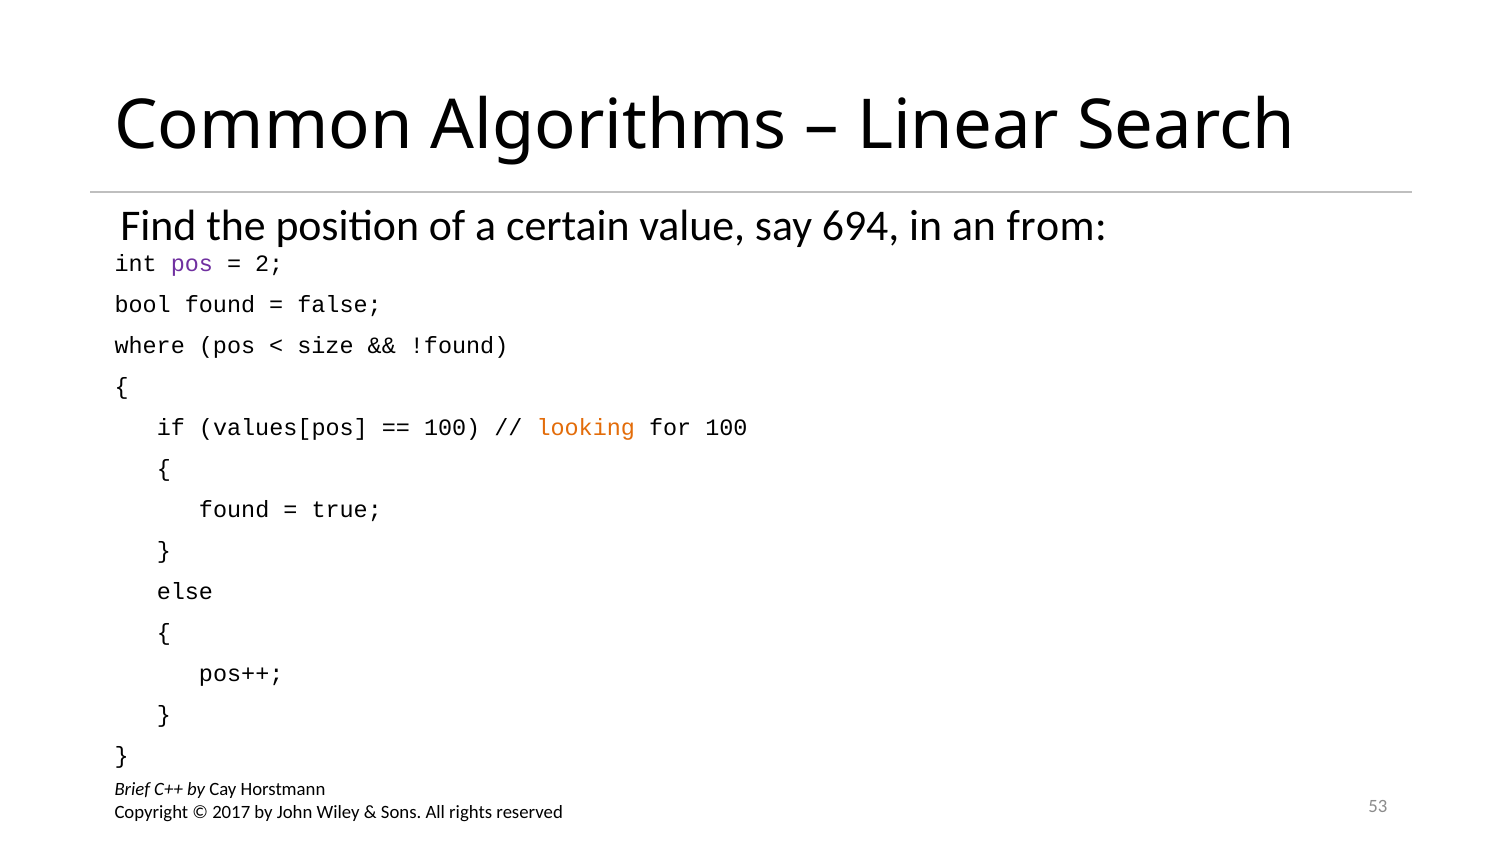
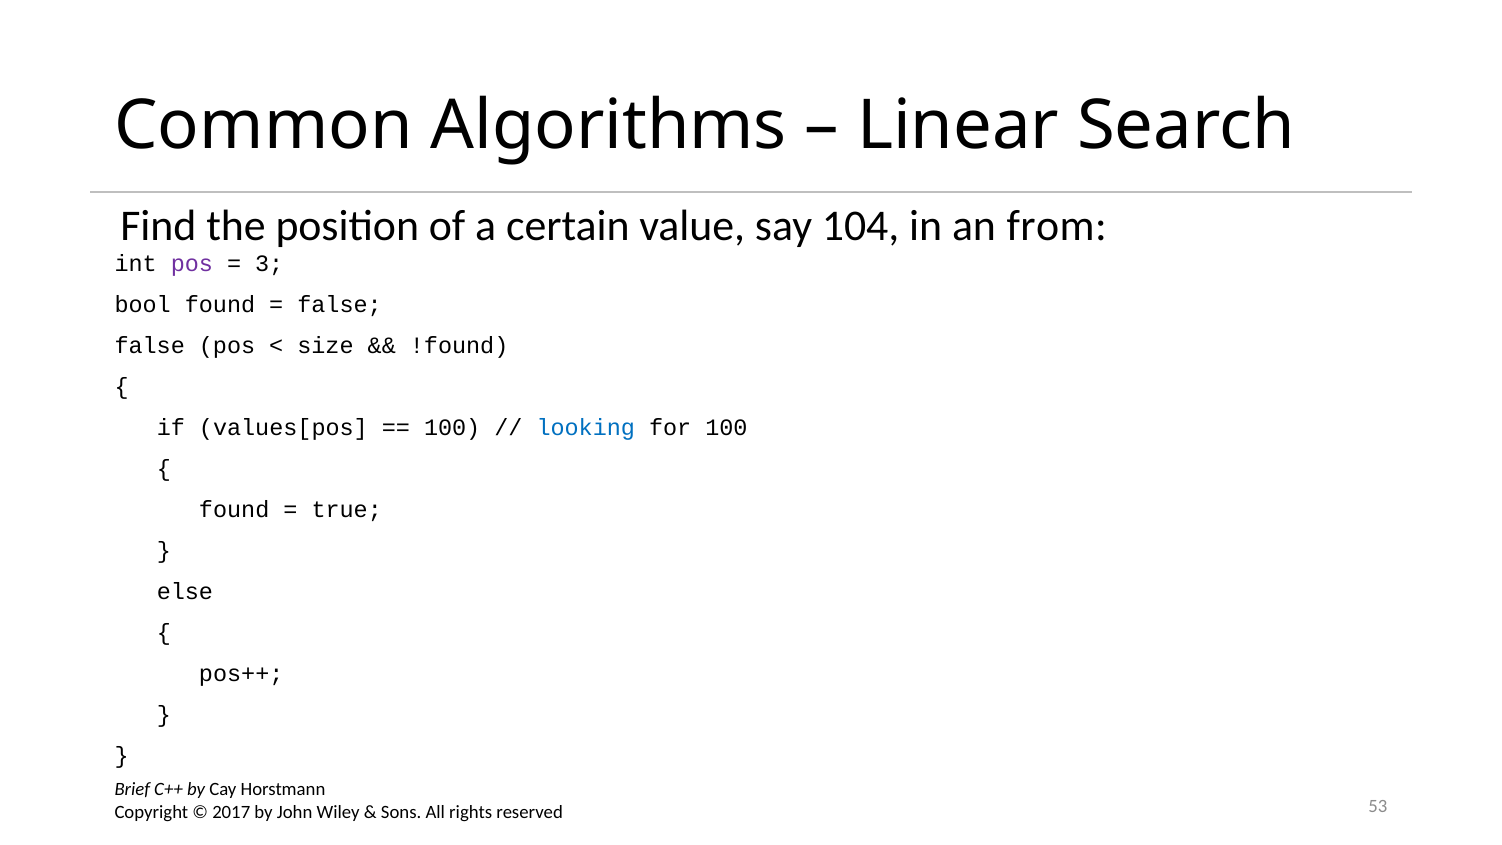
694: 694 -> 104
2: 2 -> 3
where at (150, 346): where -> false
looking colour: orange -> blue
